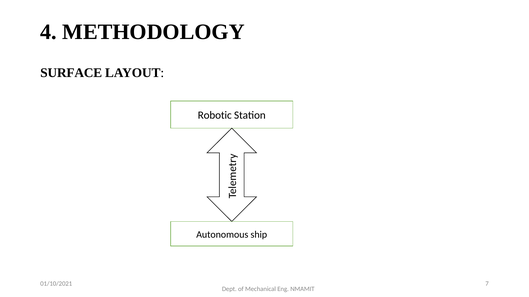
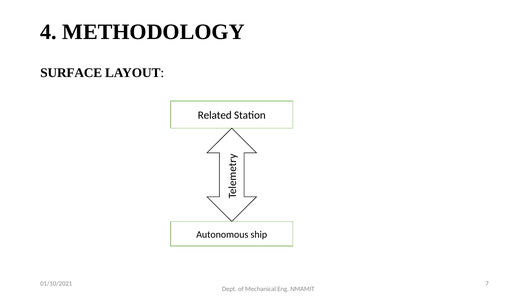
Robotic: Robotic -> Related
